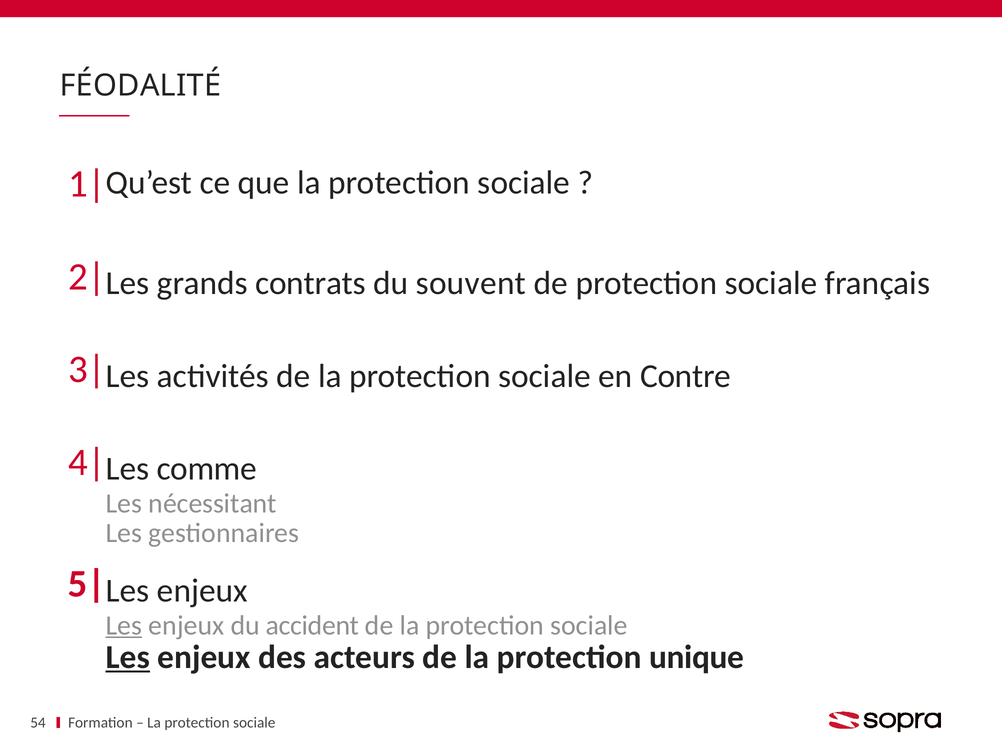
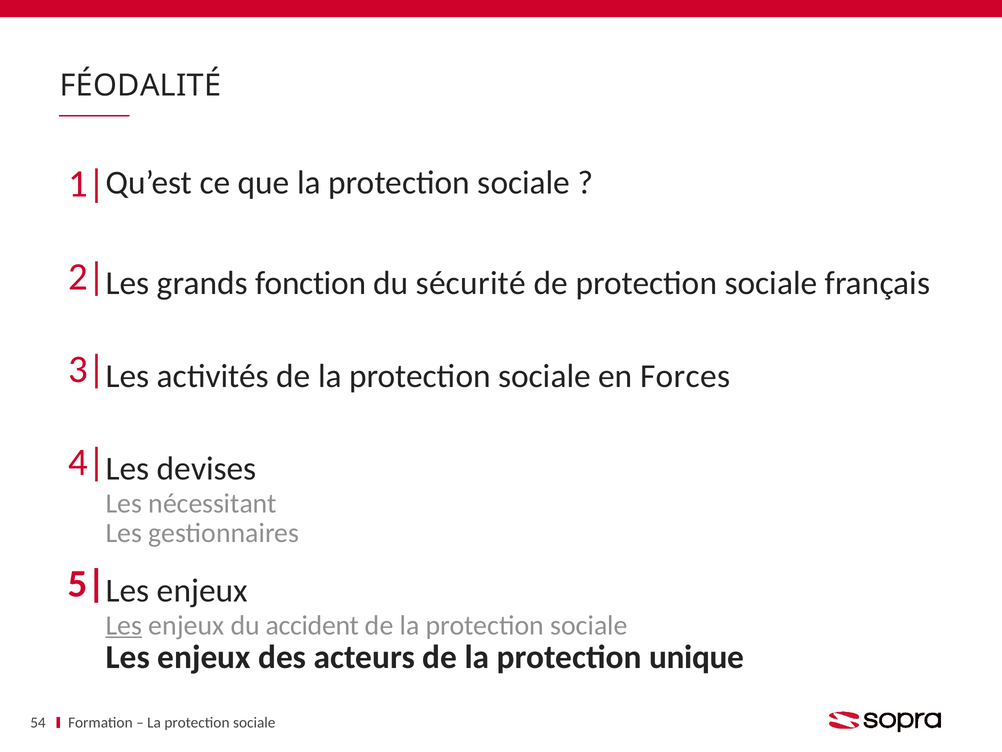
contrats: contrats -> fonction
souvent: souvent -> sécurité
Contre: Contre -> Forces
comme: comme -> devises
Les at (128, 657) underline: present -> none
